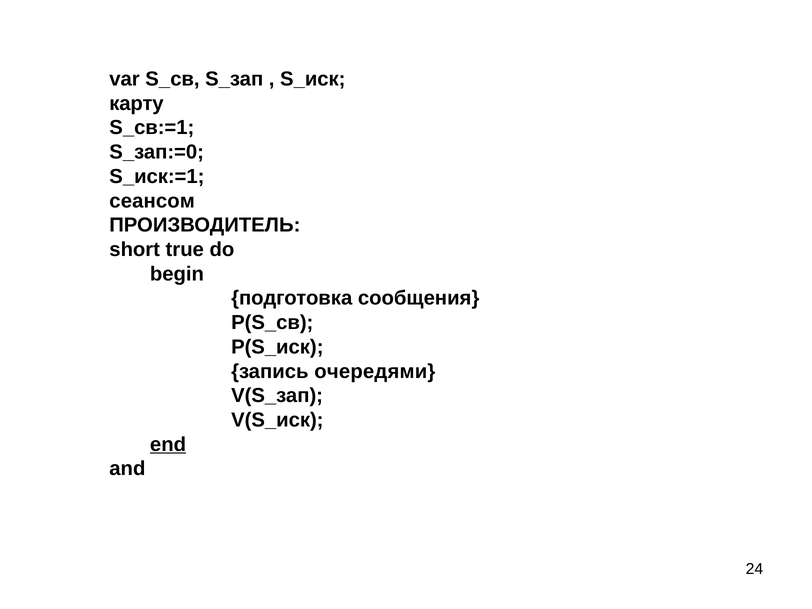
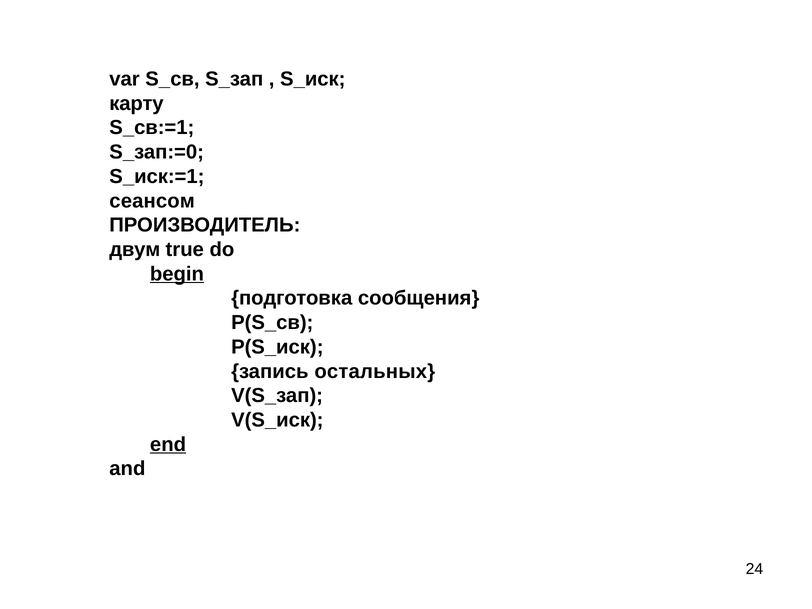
short: short -> двум
begin underline: none -> present
очередями: очередями -> остальных
